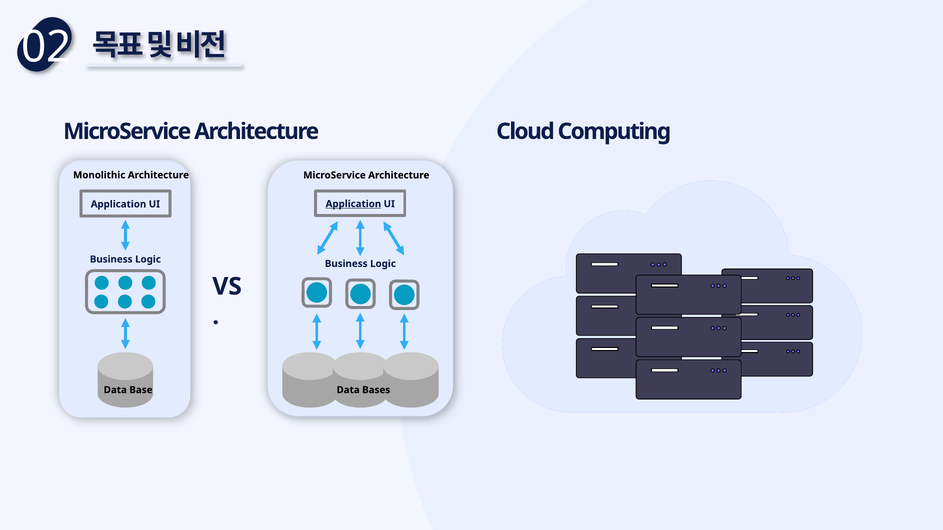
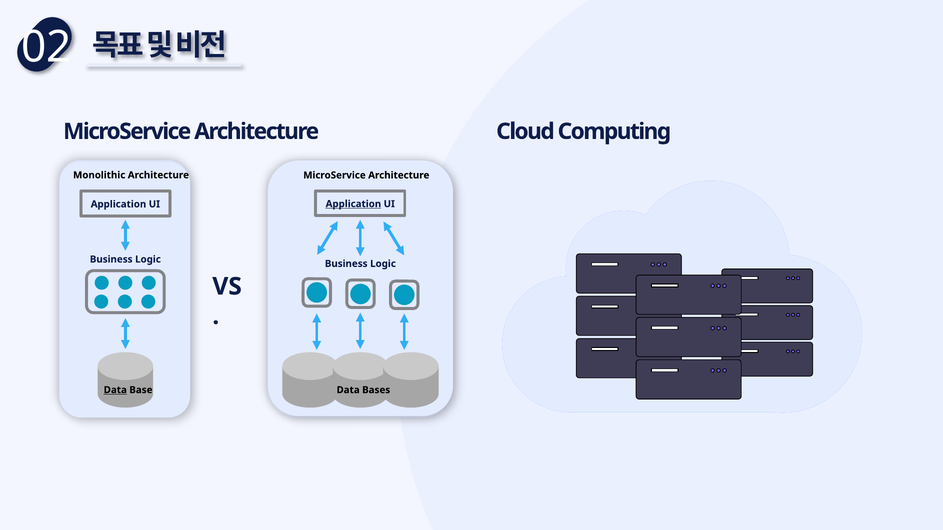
Data at (115, 390) underline: none -> present
